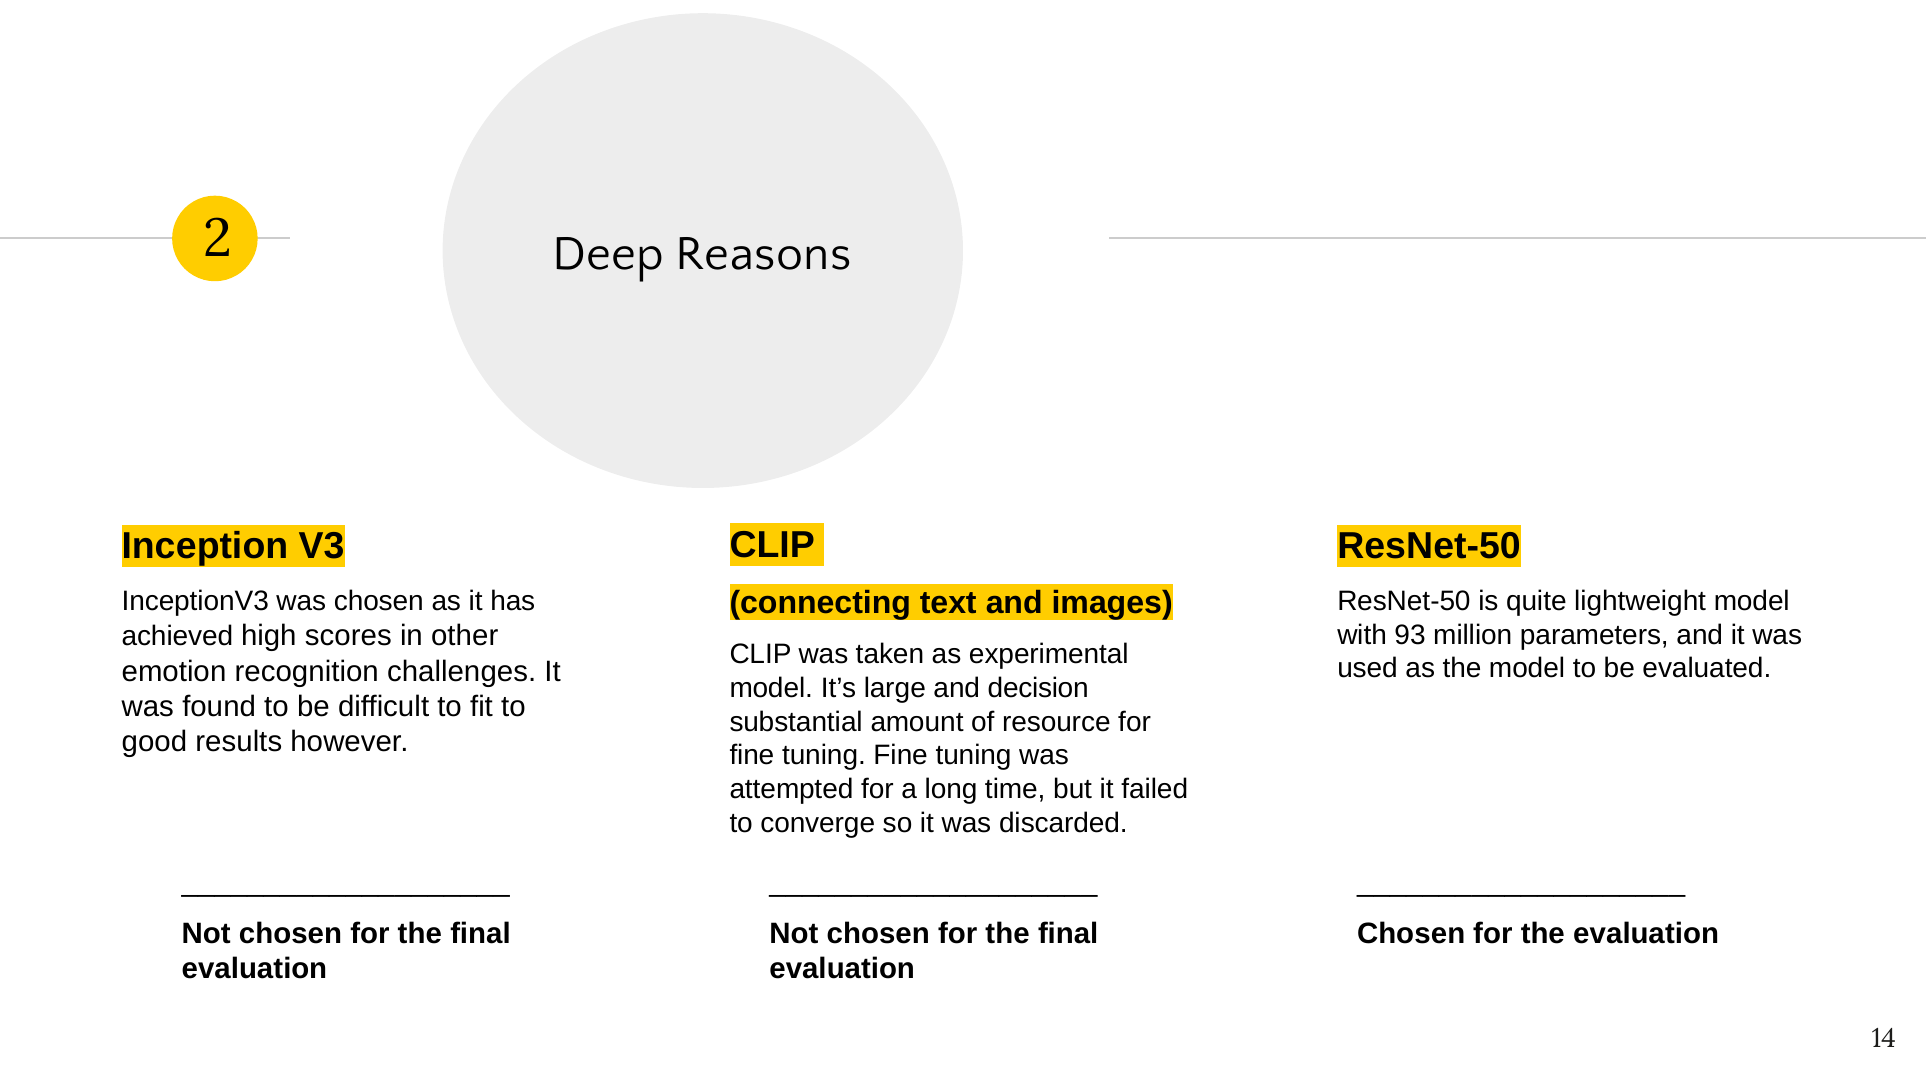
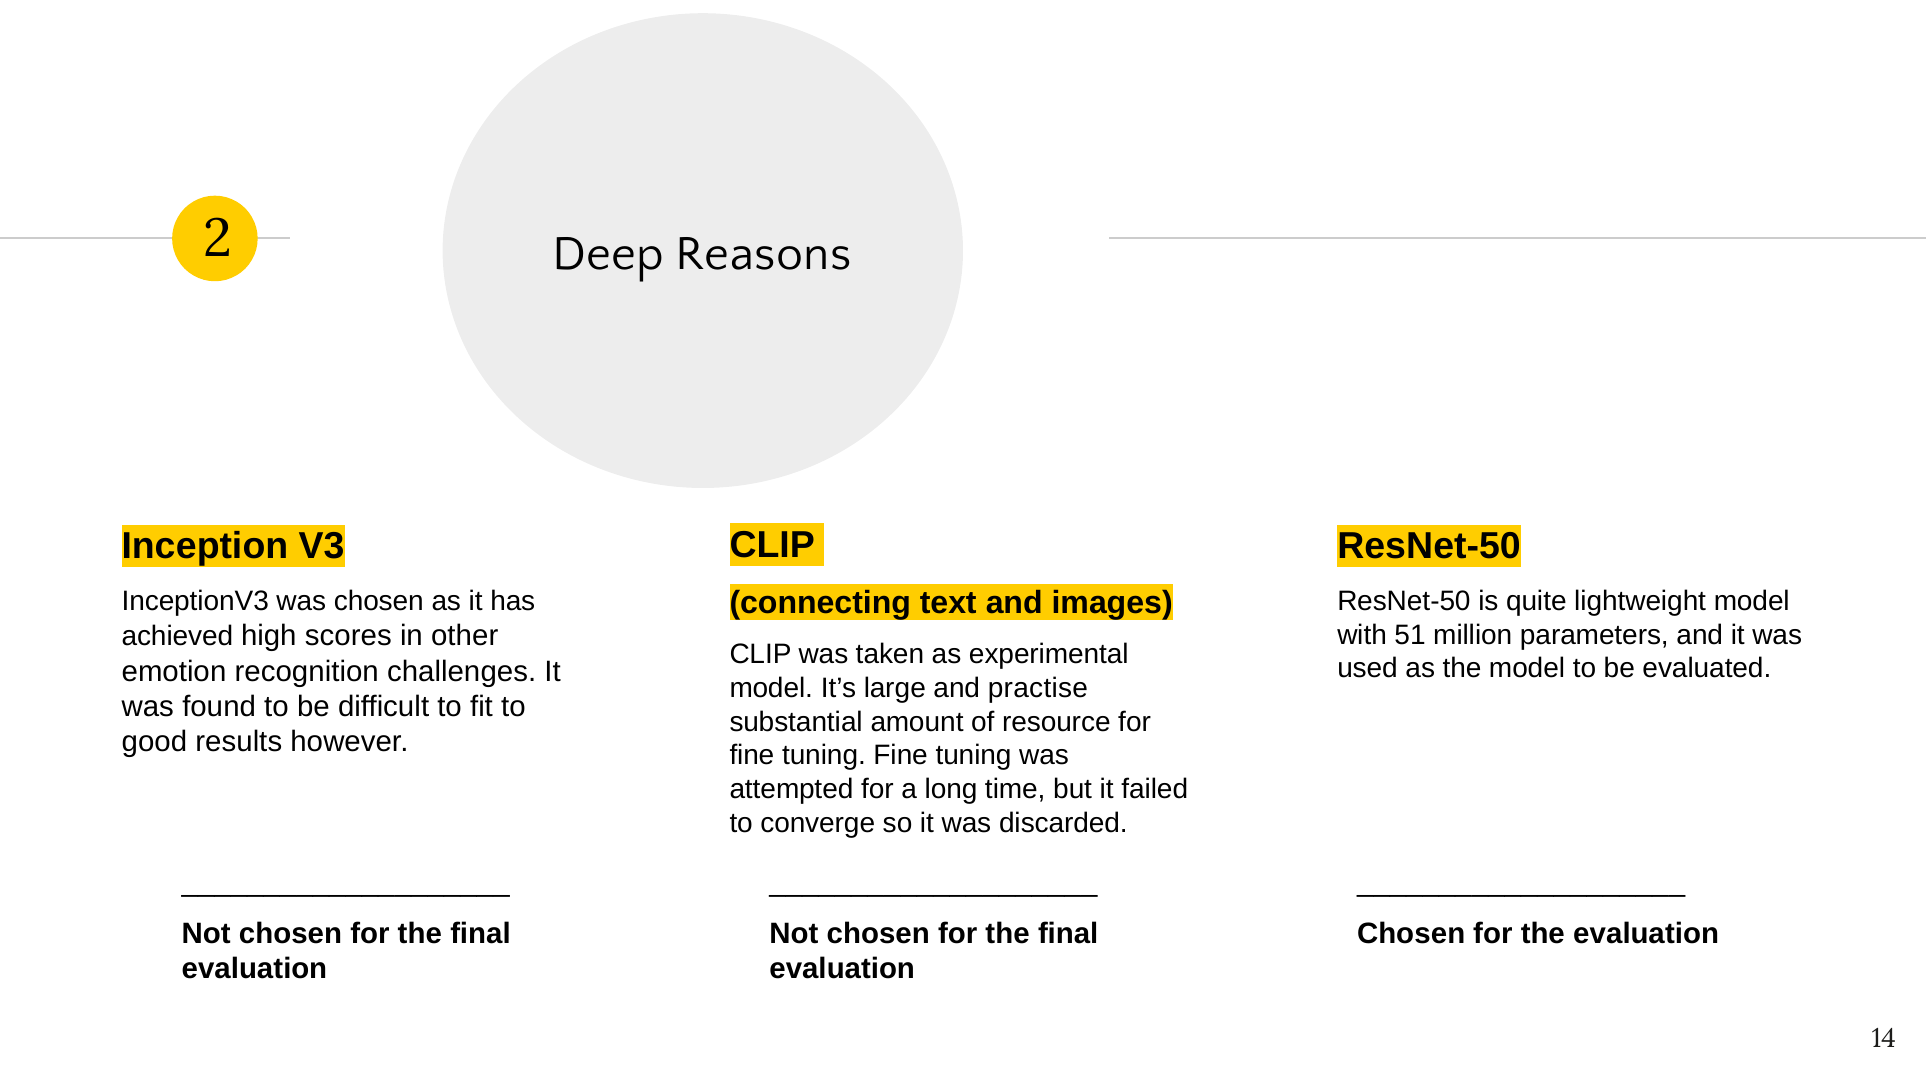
93: 93 -> 51
decision: decision -> practise
